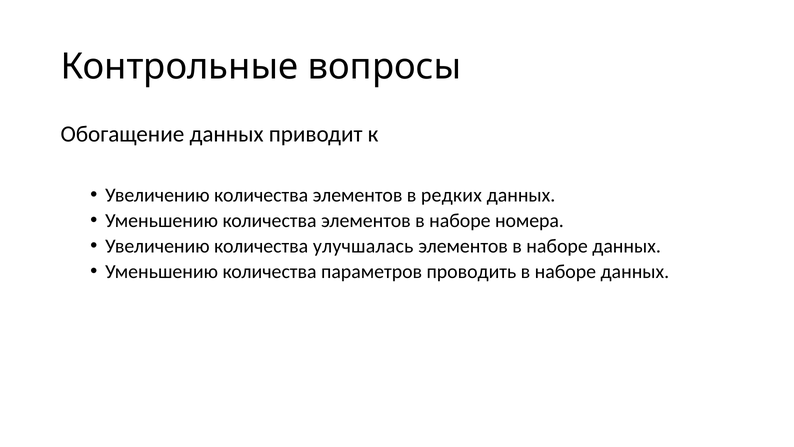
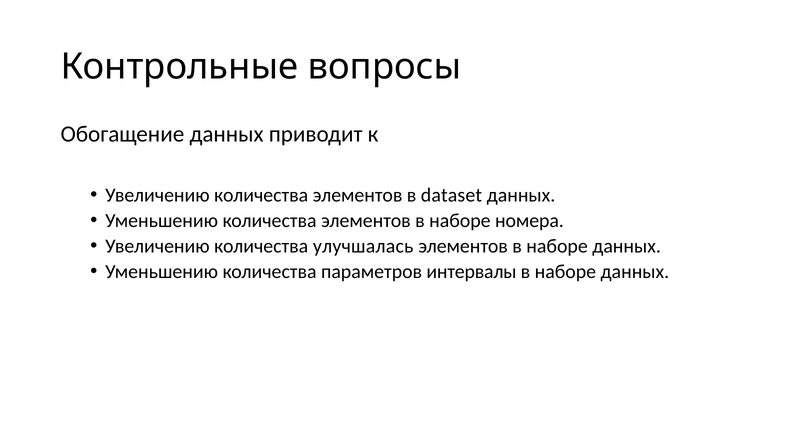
редких: редких -> dataset
проводить: проводить -> интервалы
